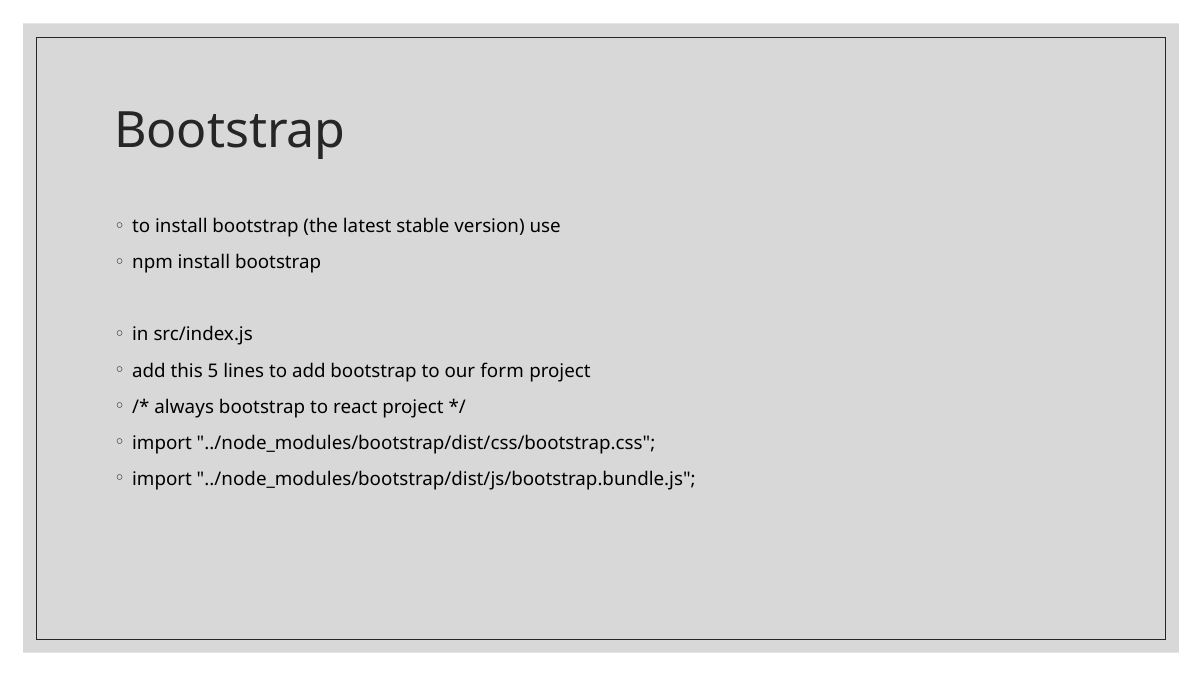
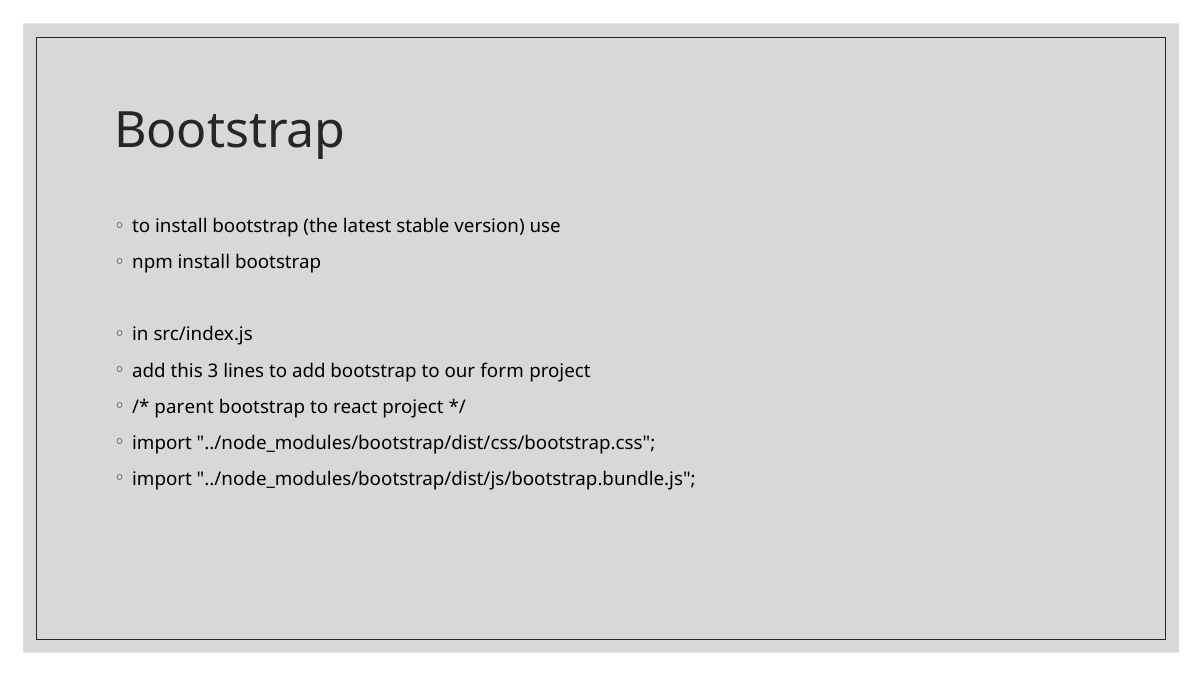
5: 5 -> 3
always: always -> parent
